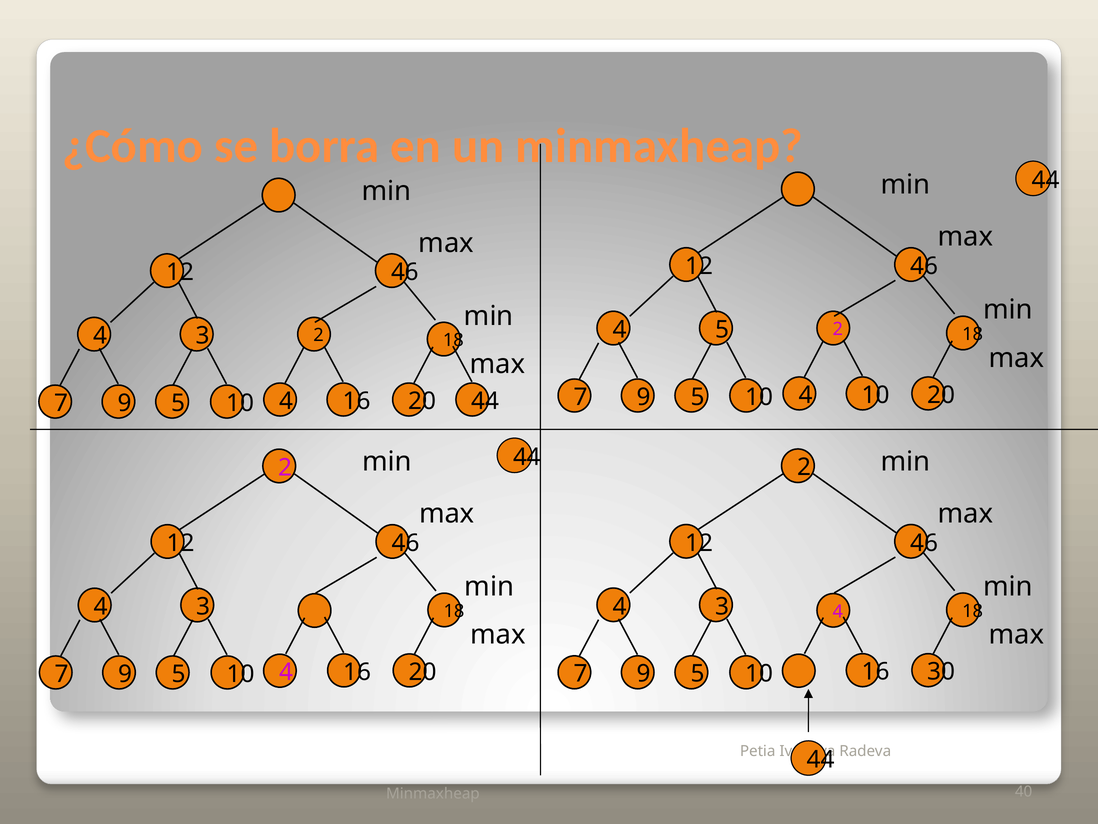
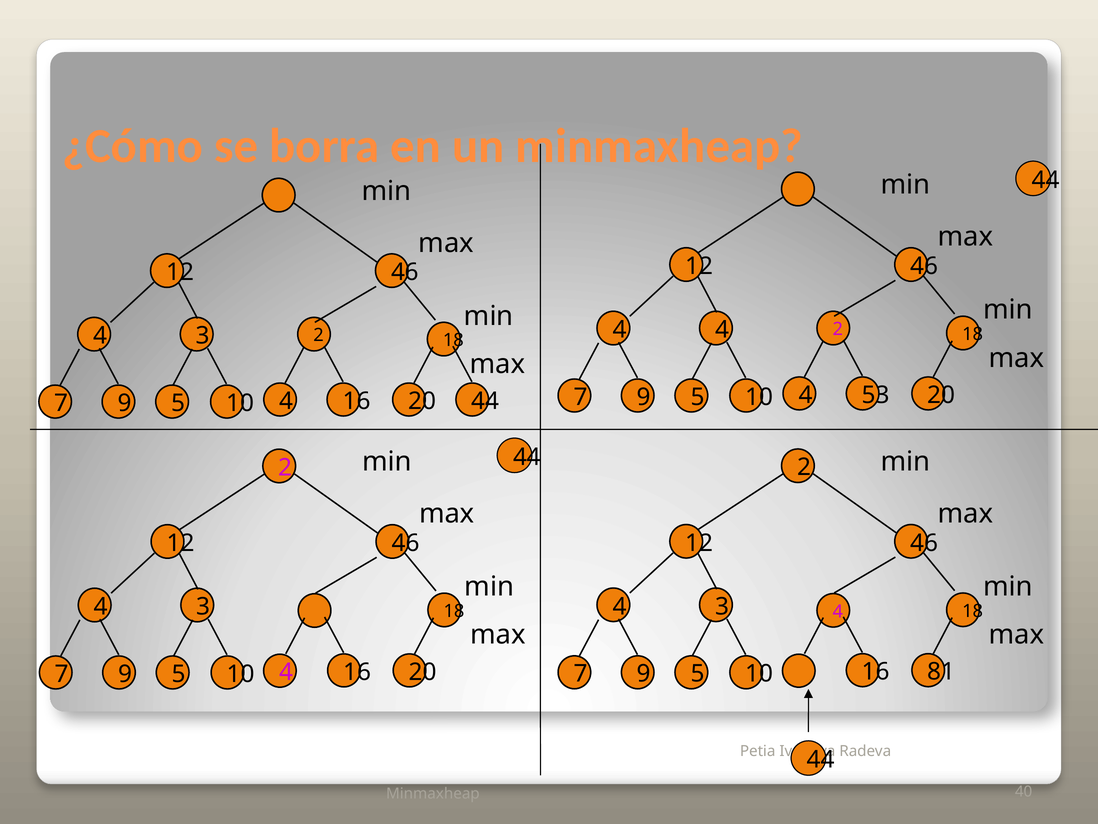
4 5: 5 -> 4
5 10: 10 -> 53
30: 30 -> 81
